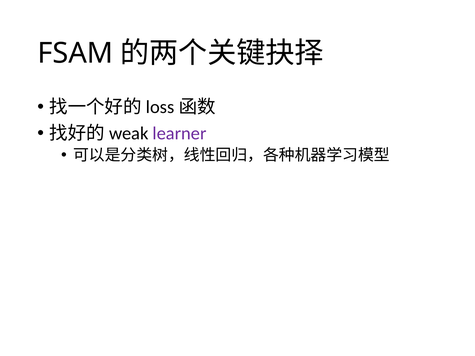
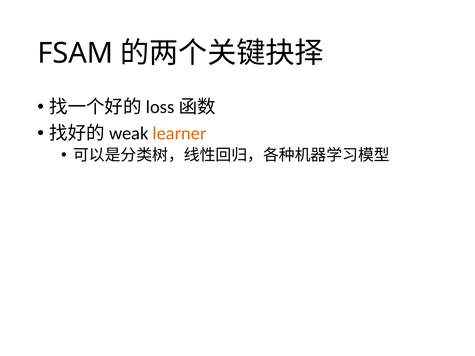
learner colour: purple -> orange
